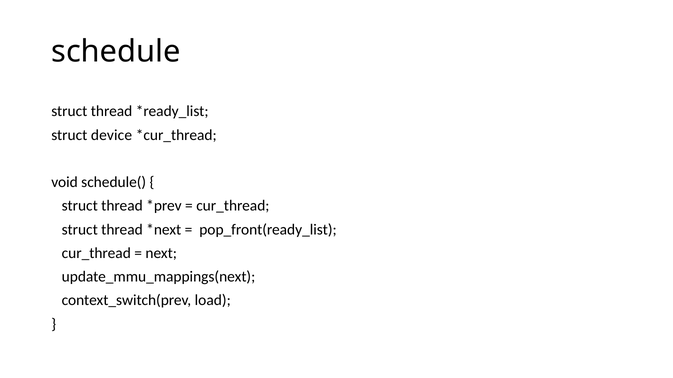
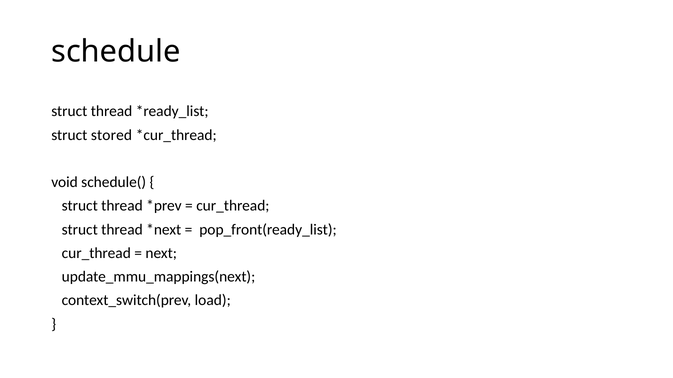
device: device -> stored
